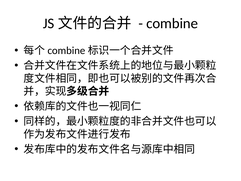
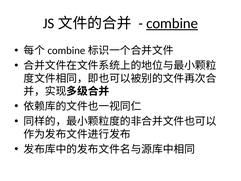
combine underline: none -> present
